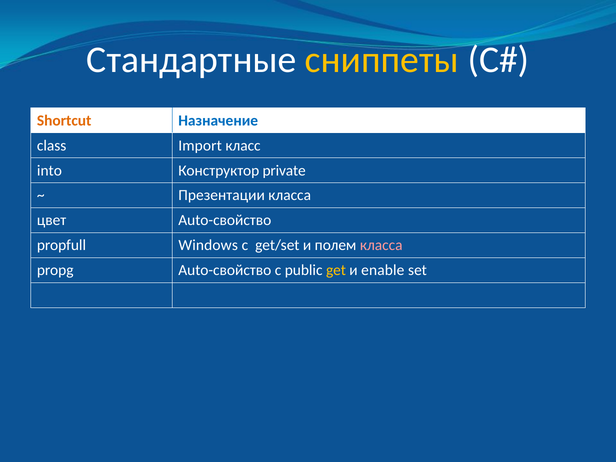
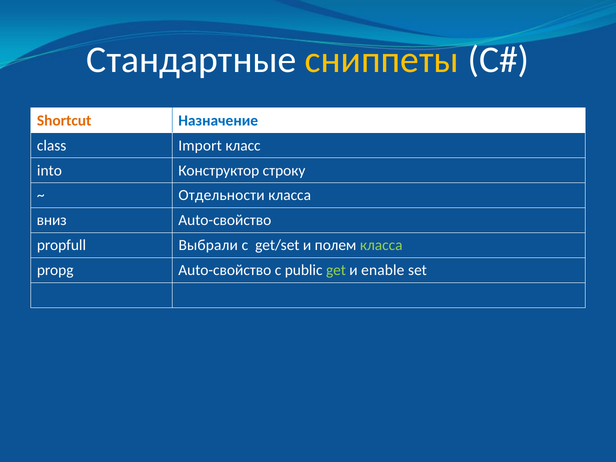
private: private -> строку
Презентации: Презентации -> Отдельности
цвет: цвет -> вниз
Windows: Windows -> Выбрали
класса at (381, 245) colour: pink -> light green
get colour: yellow -> light green
